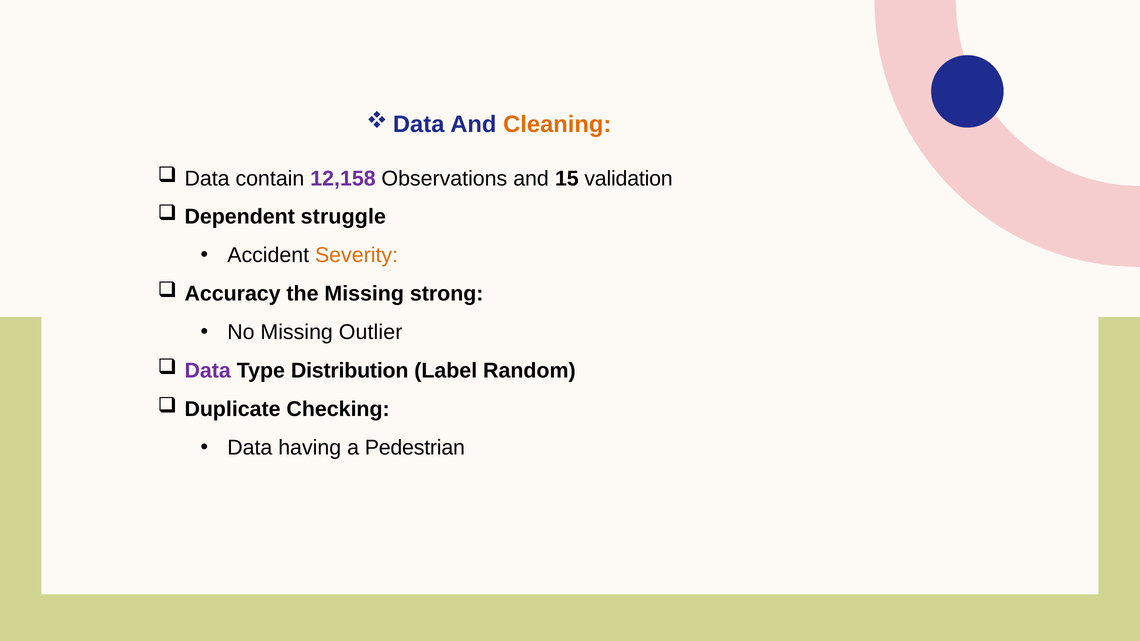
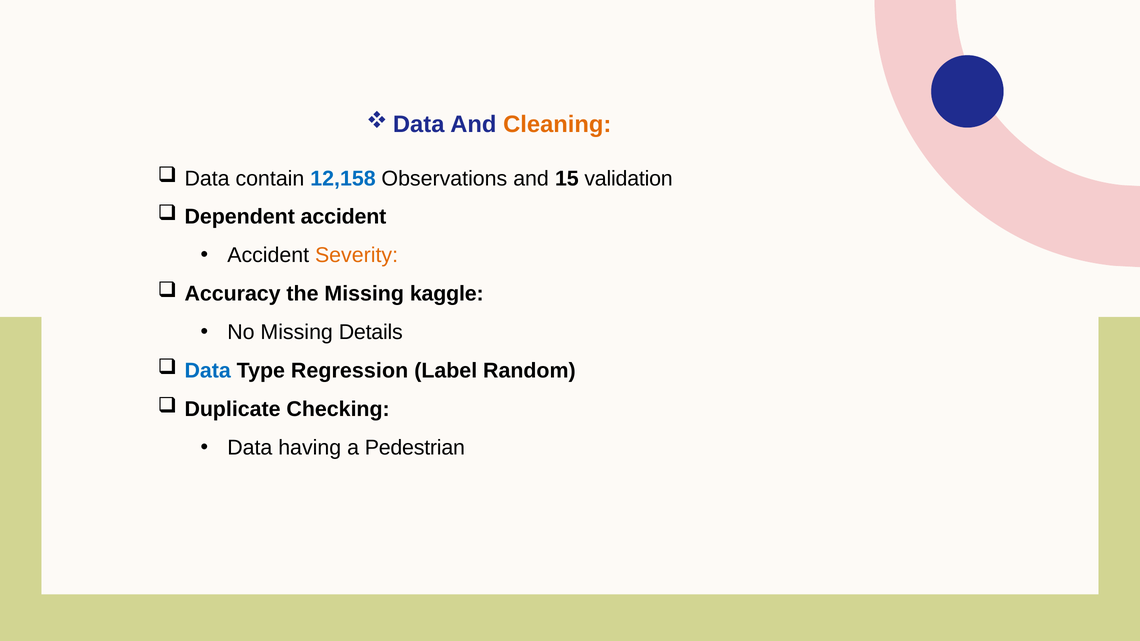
12,158 colour: purple -> blue
Dependent struggle: struggle -> accident
strong: strong -> kaggle
Outlier: Outlier -> Details
Data at (208, 371) colour: purple -> blue
Distribution: Distribution -> Regression
